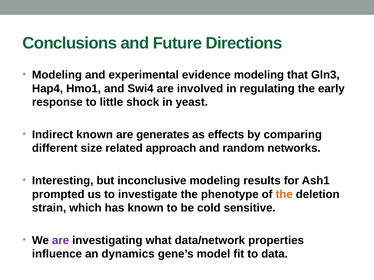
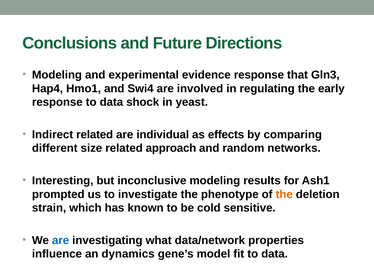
evidence modeling: modeling -> response
response to little: little -> data
Indirect known: known -> related
generates: generates -> individual
are at (61, 241) colour: purple -> blue
